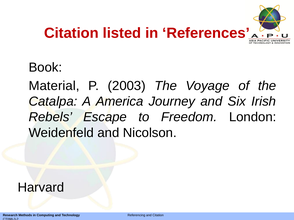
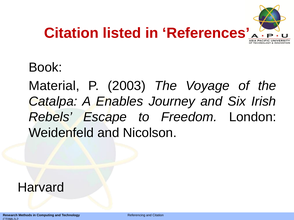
America: America -> Enables
